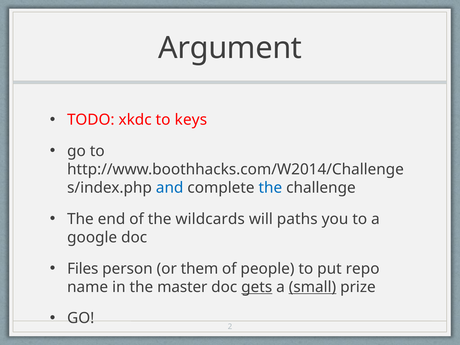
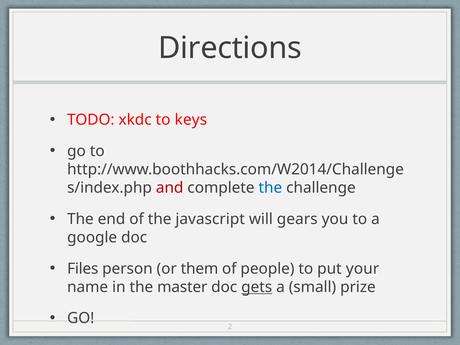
Argument: Argument -> Directions
and colour: blue -> red
wildcards: wildcards -> javascript
paths: paths -> gears
repo: repo -> your
small underline: present -> none
